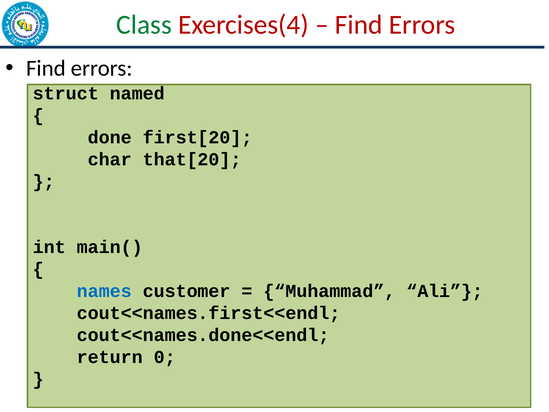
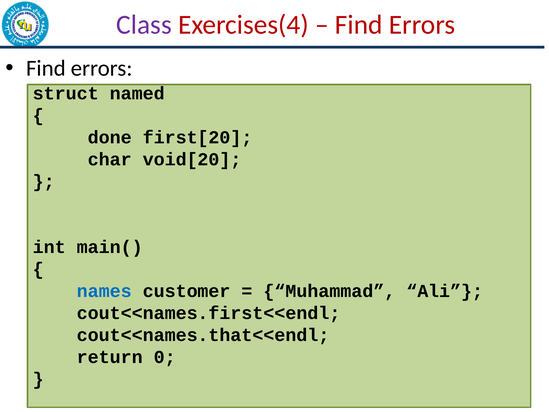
Class colour: green -> purple
that[20: that[20 -> void[20
cout<<names.done<<endl: cout<<names.done<<endl -> cout<<names.that<<endl
